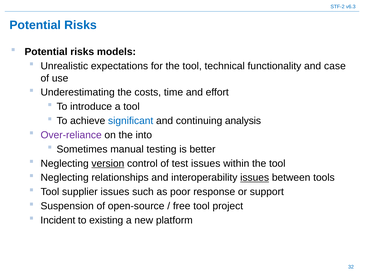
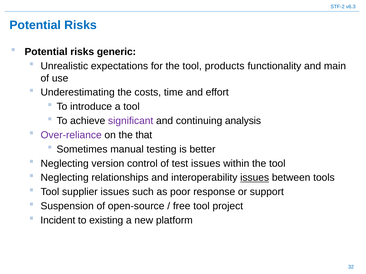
models: models -> generic
technical: technical -> products
case: case -> main
significant colour: blue -> purple
into: into -> that
version underline: present -> none
